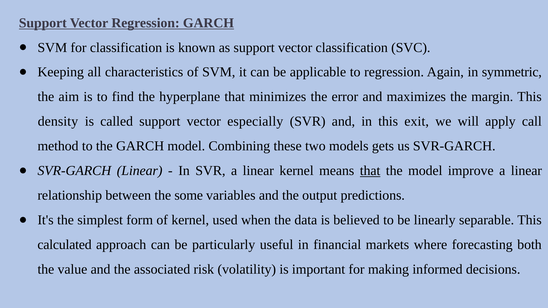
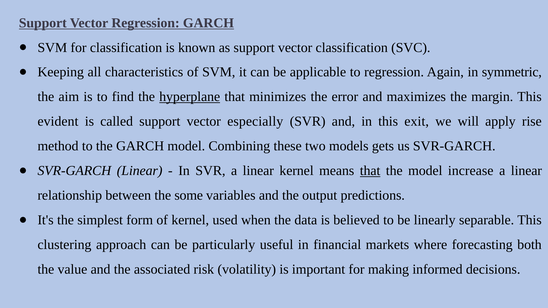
hyperplane underline: none -> present
density: density -> evident
call: call -> rise
improve: improve -> increase
calculated: calculated -> clustering
